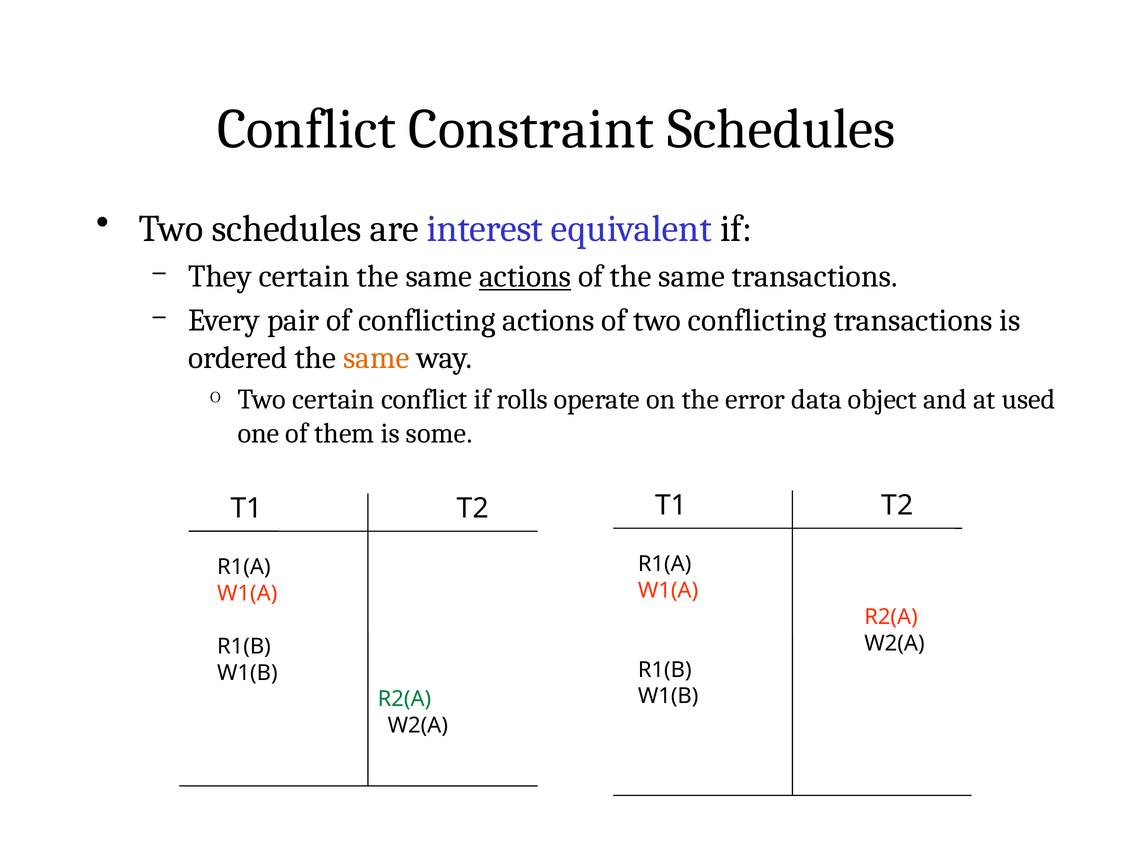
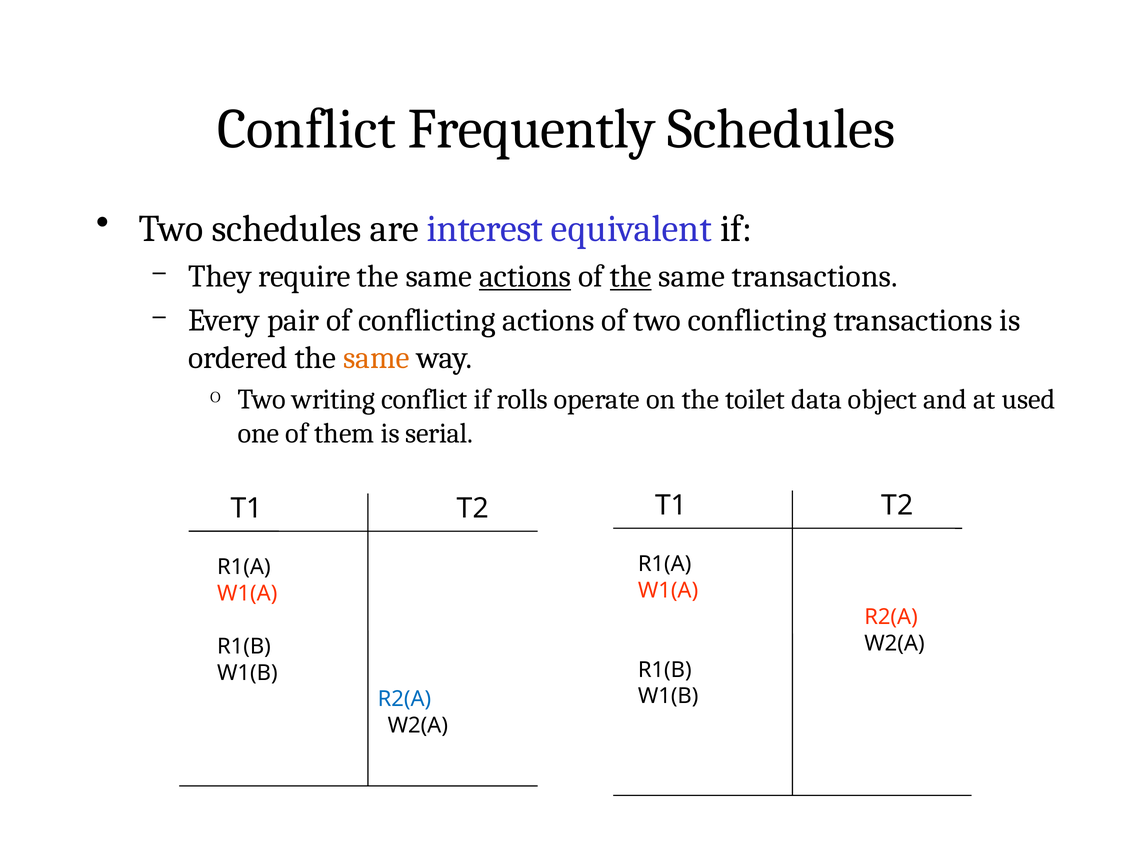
Constraint: Constraint -> Frequently
They certain: certain -> require
the at (631, 276) underline: none -> present
Two certain: certain -> writing
error: error -> toilet
some: some -> serial
R2(A at (404, 699) colour: green -> blue
